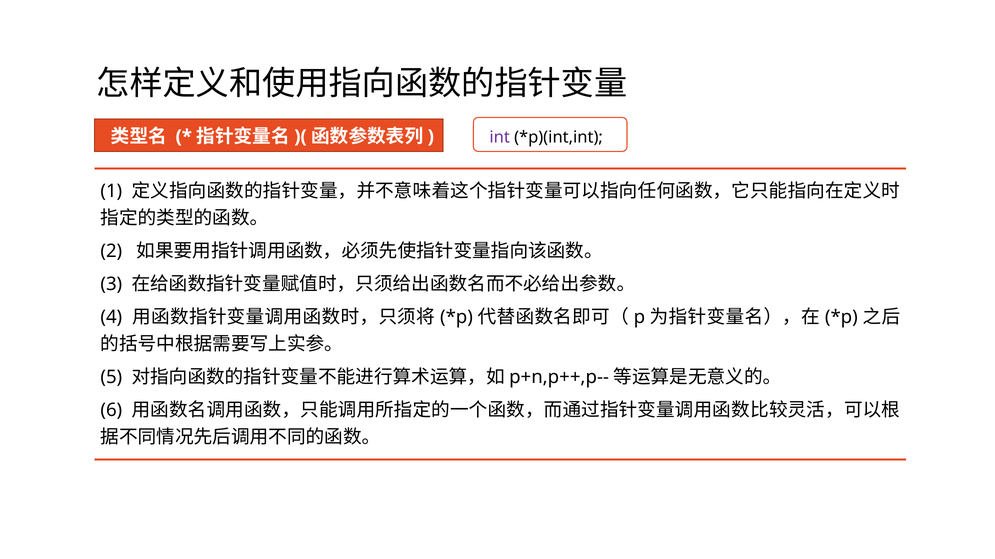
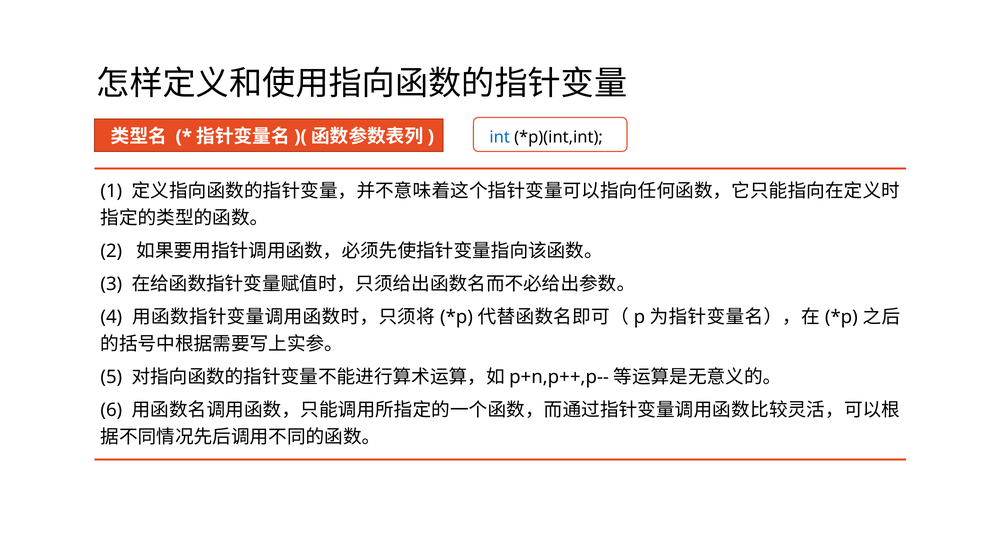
int colour: purple -> blue
